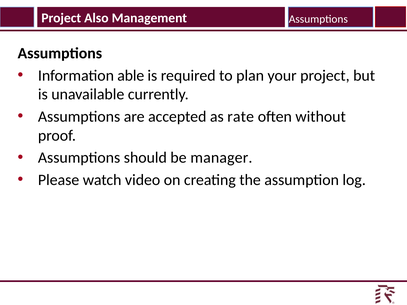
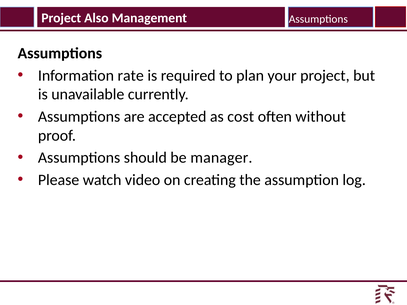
able: able -> rate
rate: rate -> cost
